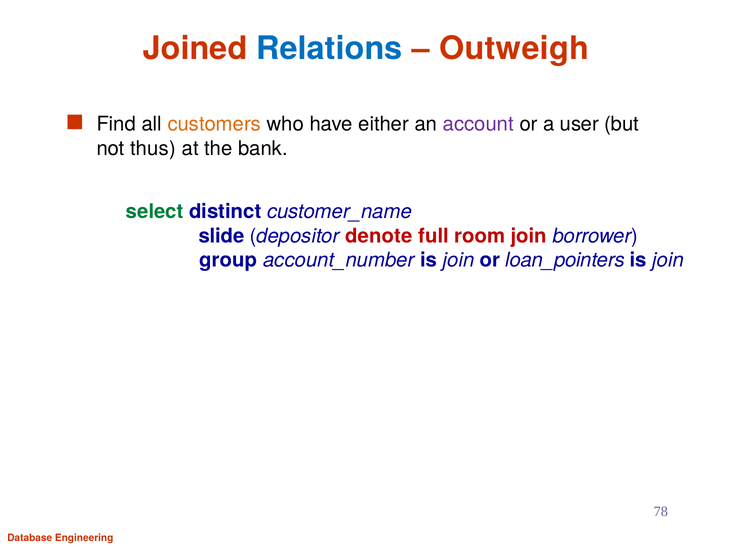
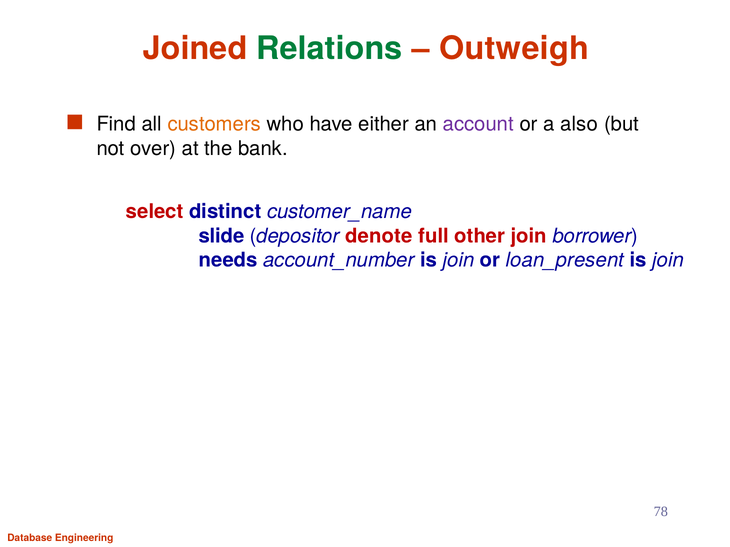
Relations colour: blue -> green
user: user -> also
thus: thus -> over
select colour: green -> red
room: room -> other
group: group -> needs
loan_pointers: loan_pointers -> loan_present
